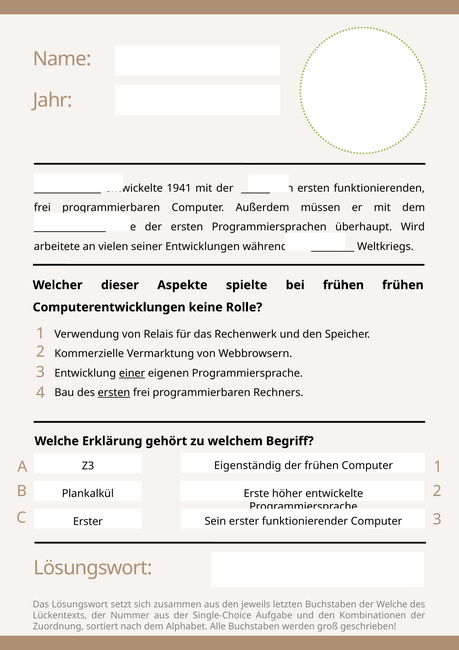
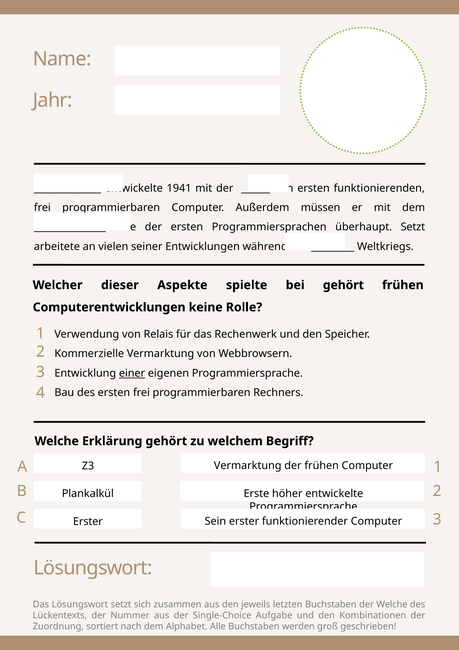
überhaupt Wird: Wird -> Setzt
bei frühen: frühen -> gehört
ersten at (114, 392) underline: present -> none
Eigenständig at (248, 465): Eigenständig -> Vermarktung
